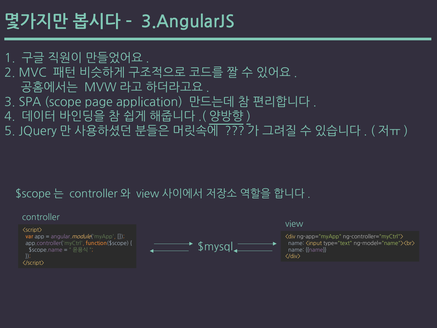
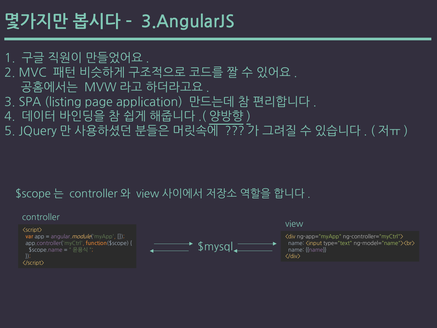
scope: scope -> listing
